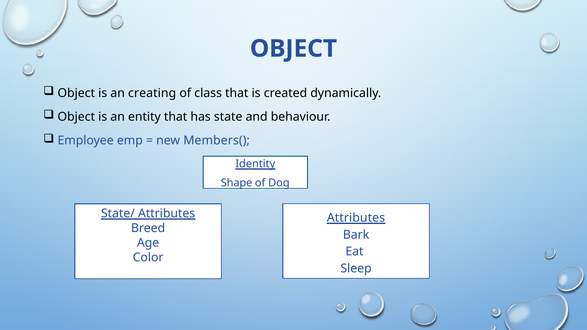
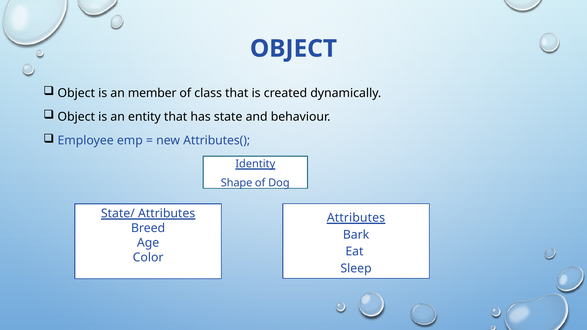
creating: creating -> member
Members(: Members( -> Attributes(
